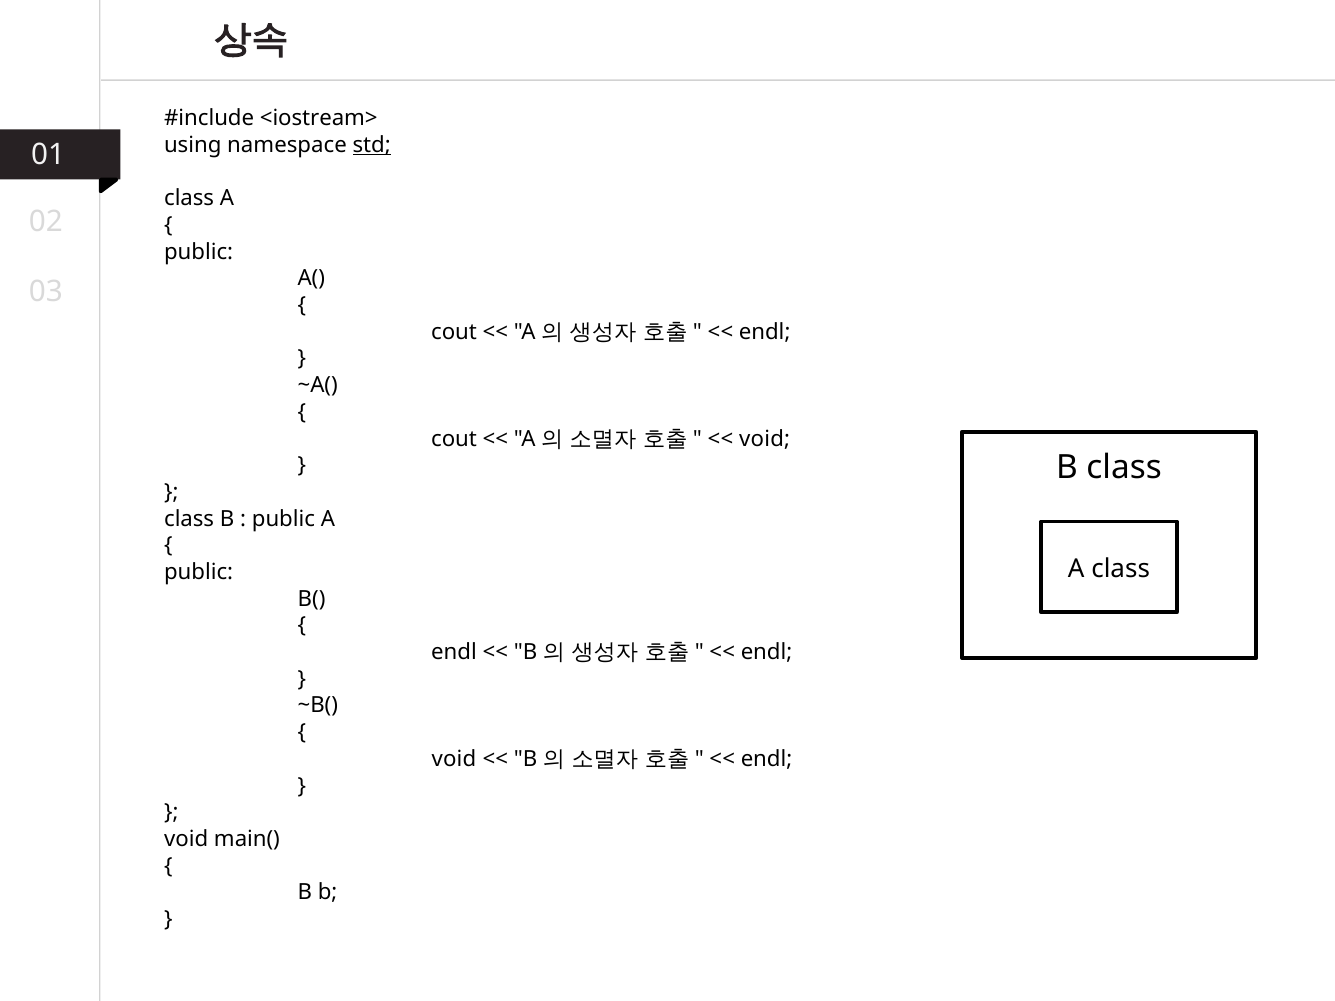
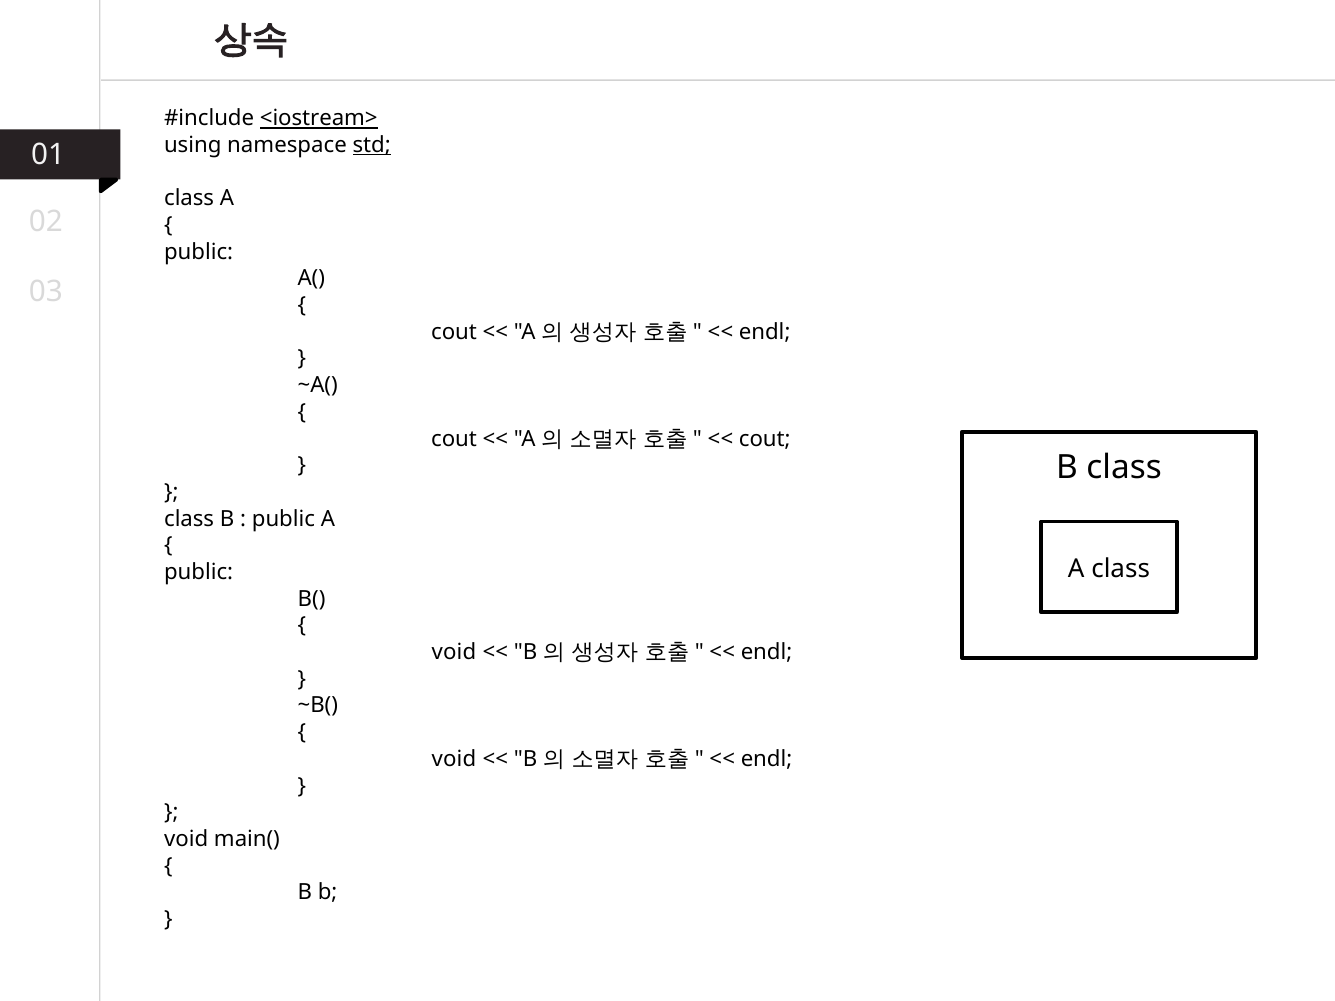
<iostream> underline: none -> present
void at (765, 439): void -> cout
endl at (454, 652): endl -> void
